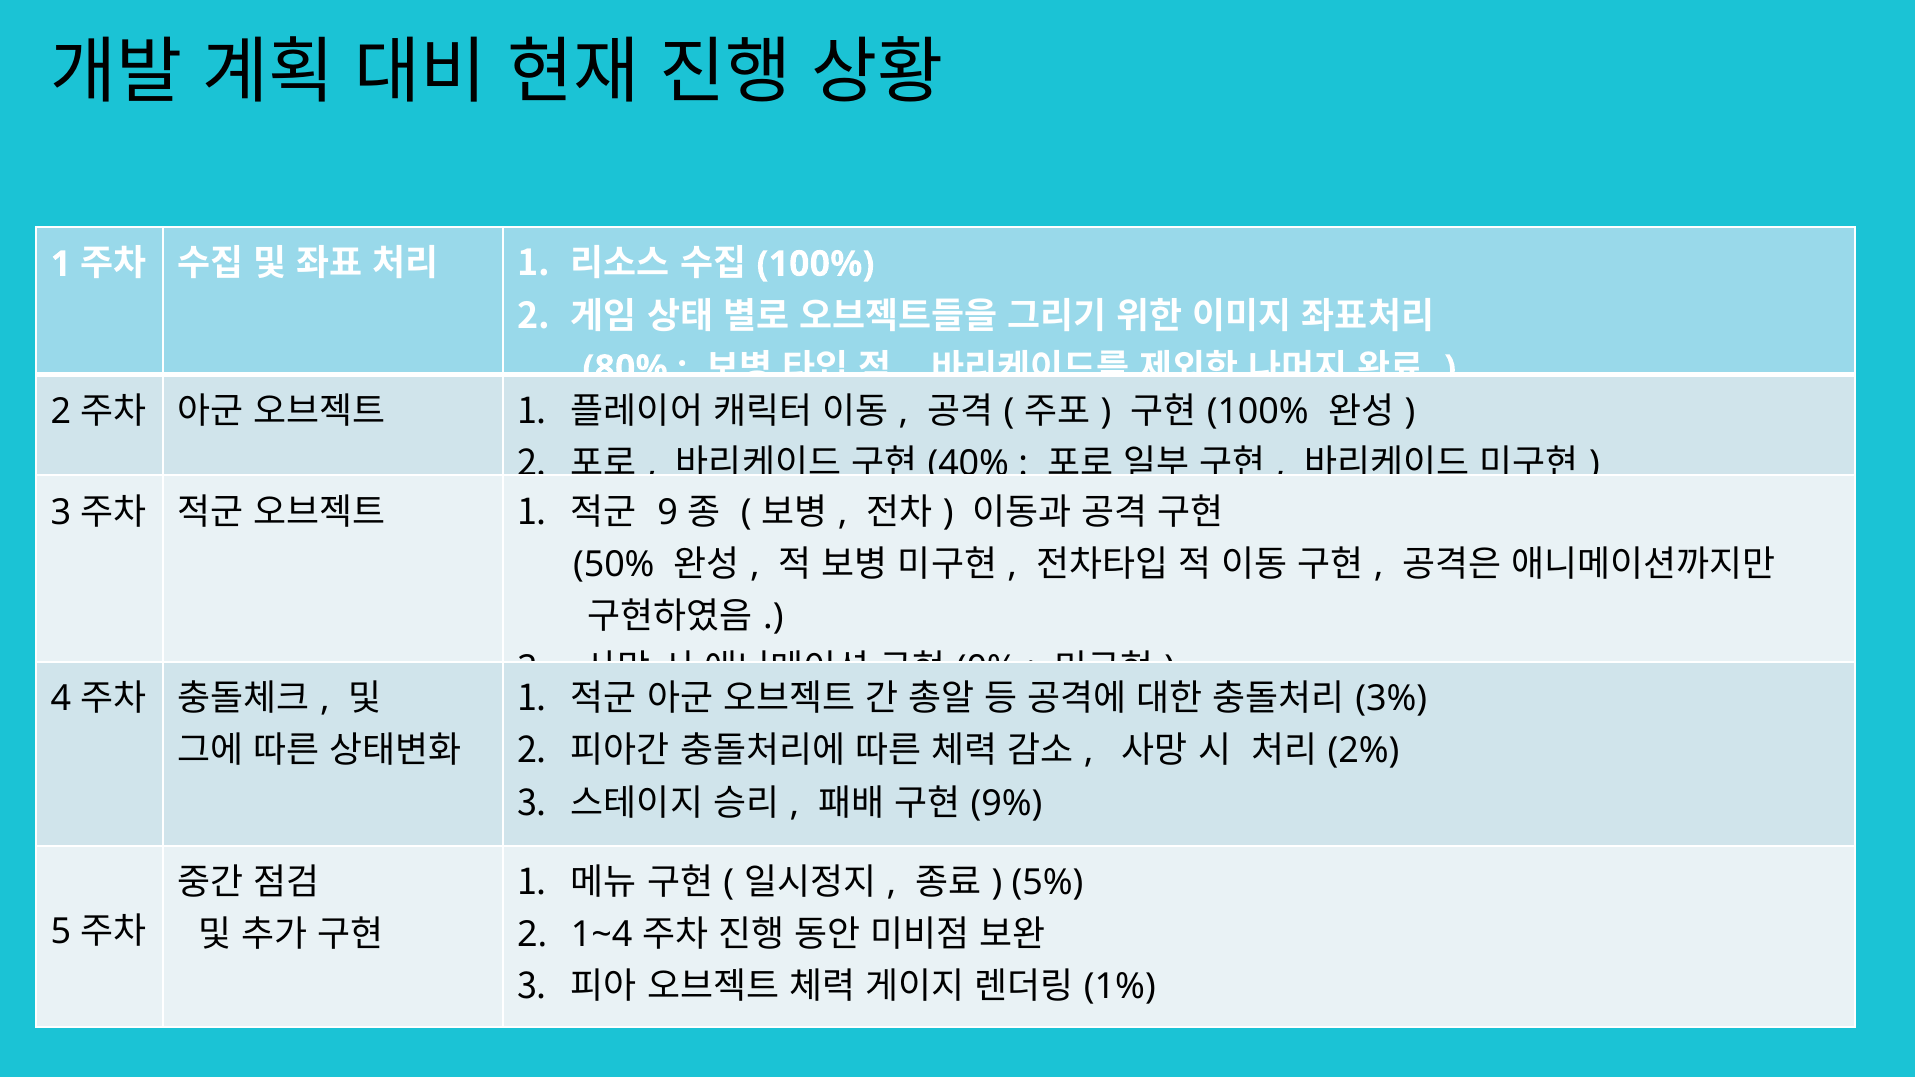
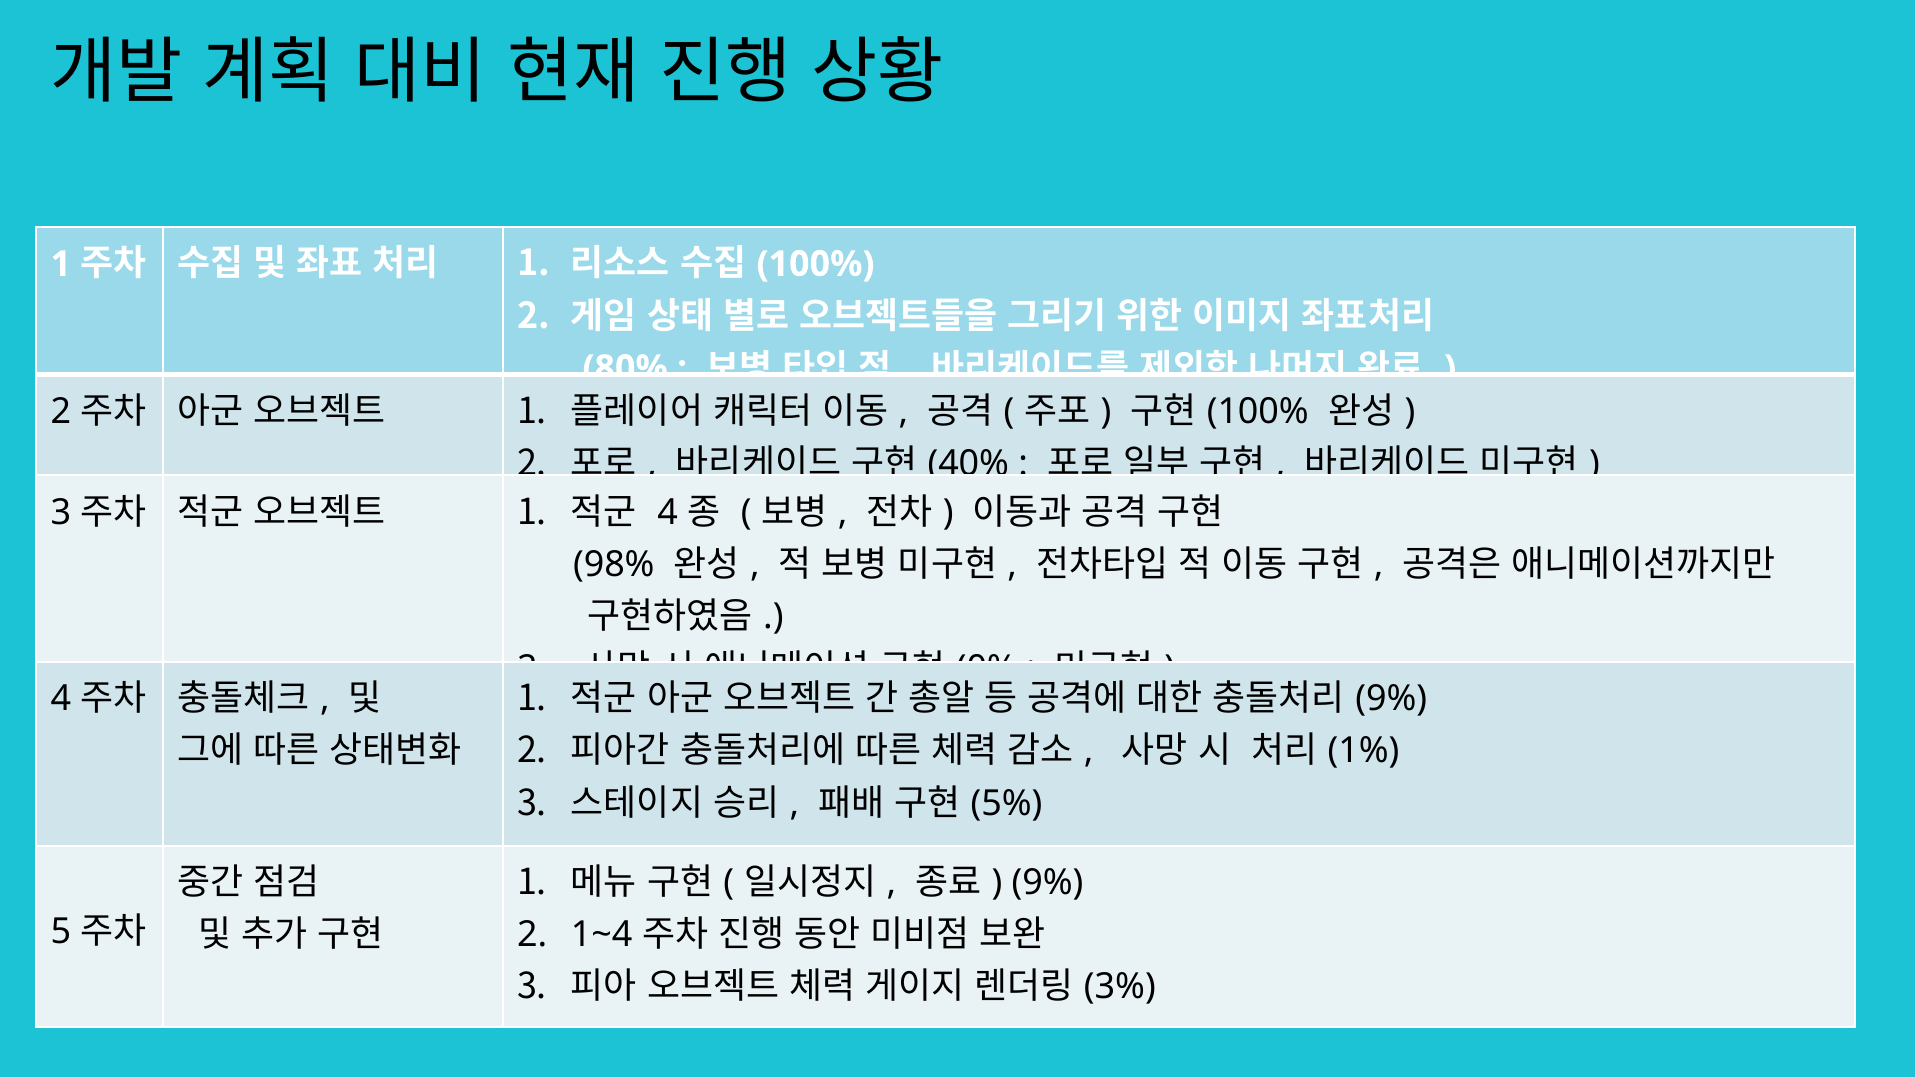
9 at (668, 512): 9 -> 4
50%: 50% -> 98%
3% at (1391, 699): 3% -> 9%
2%: 2% -> 1%
9%: 9% -> 5%
5% at (1048, 883): 5% -> 9%
1%: 1% -> 3%
